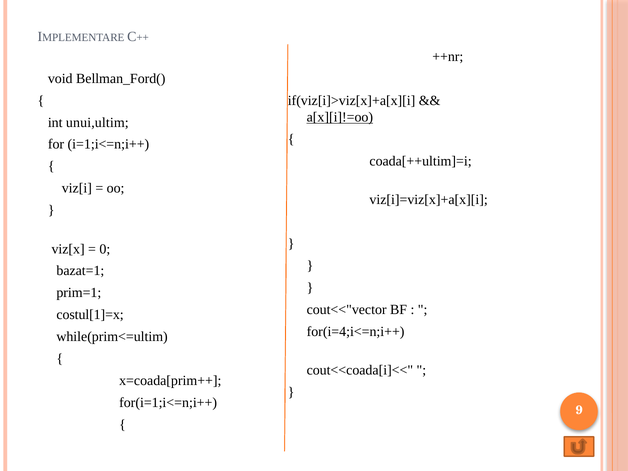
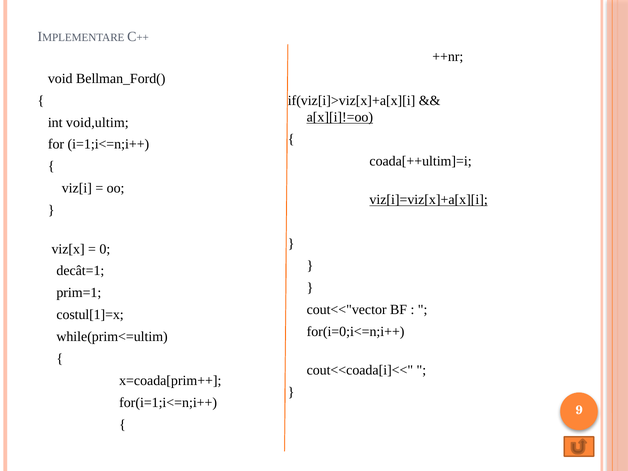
unui,ultim: unui,ultim -> void,ultim
viz[i]=viz[x]+a[x][i underline: none -> present
bazat=1: bazat=1 -> decât=1
for(i=4;i<=n;i++: for(i=4;i<=n;i++ -> for(i=0;i<=n;i++
